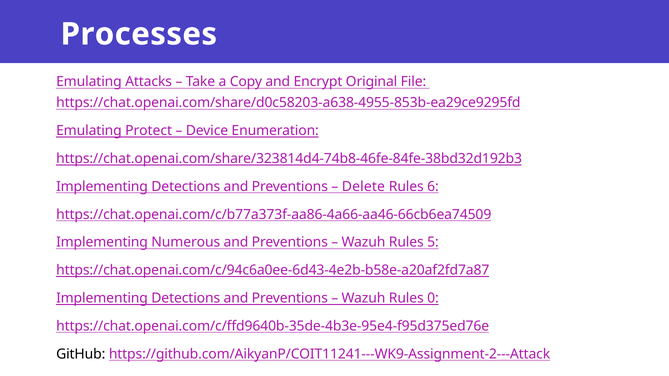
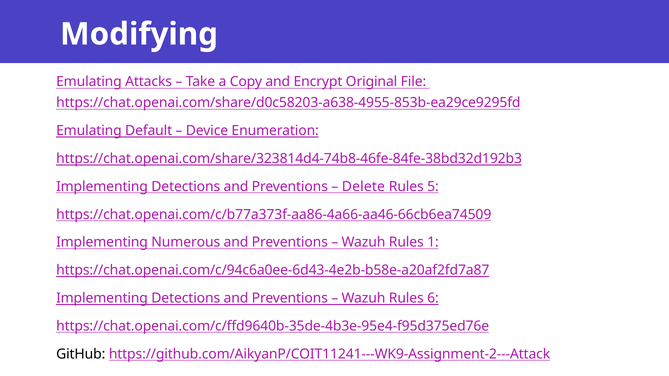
Processes: Processes -> Modifying
Protect: Protect -> Default
6: 6 -> 5
5: 5 -> 1
0: 0 -> 6
